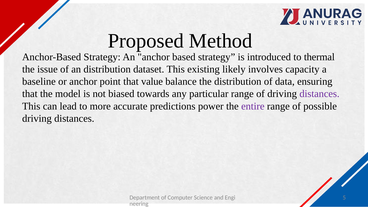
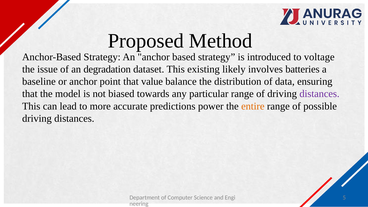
thermal: thermal -> voltage
an distribution: distribution -> degradation
capacity: capacity -> batteries
entire colour: purple -> orange
